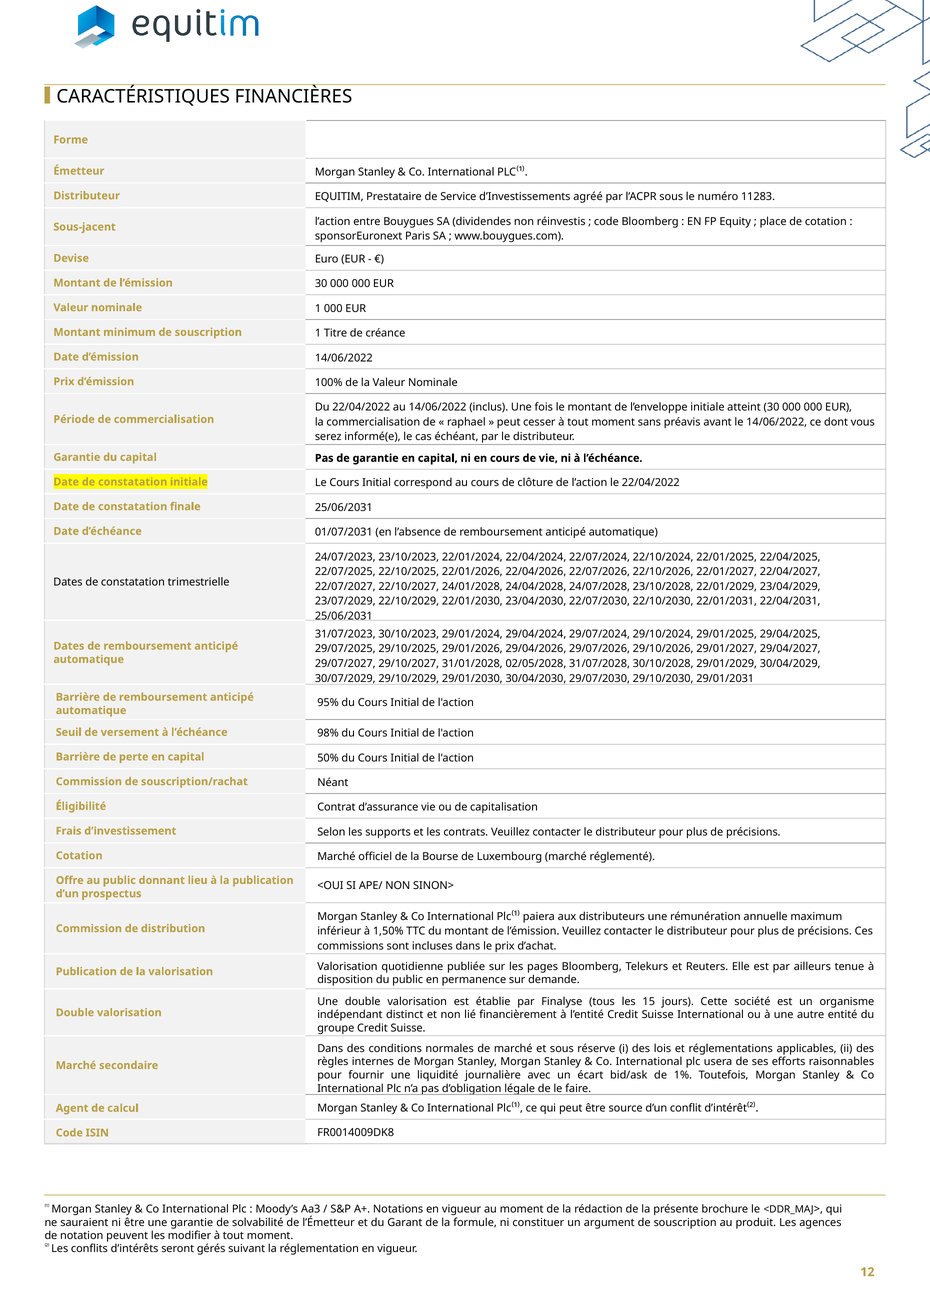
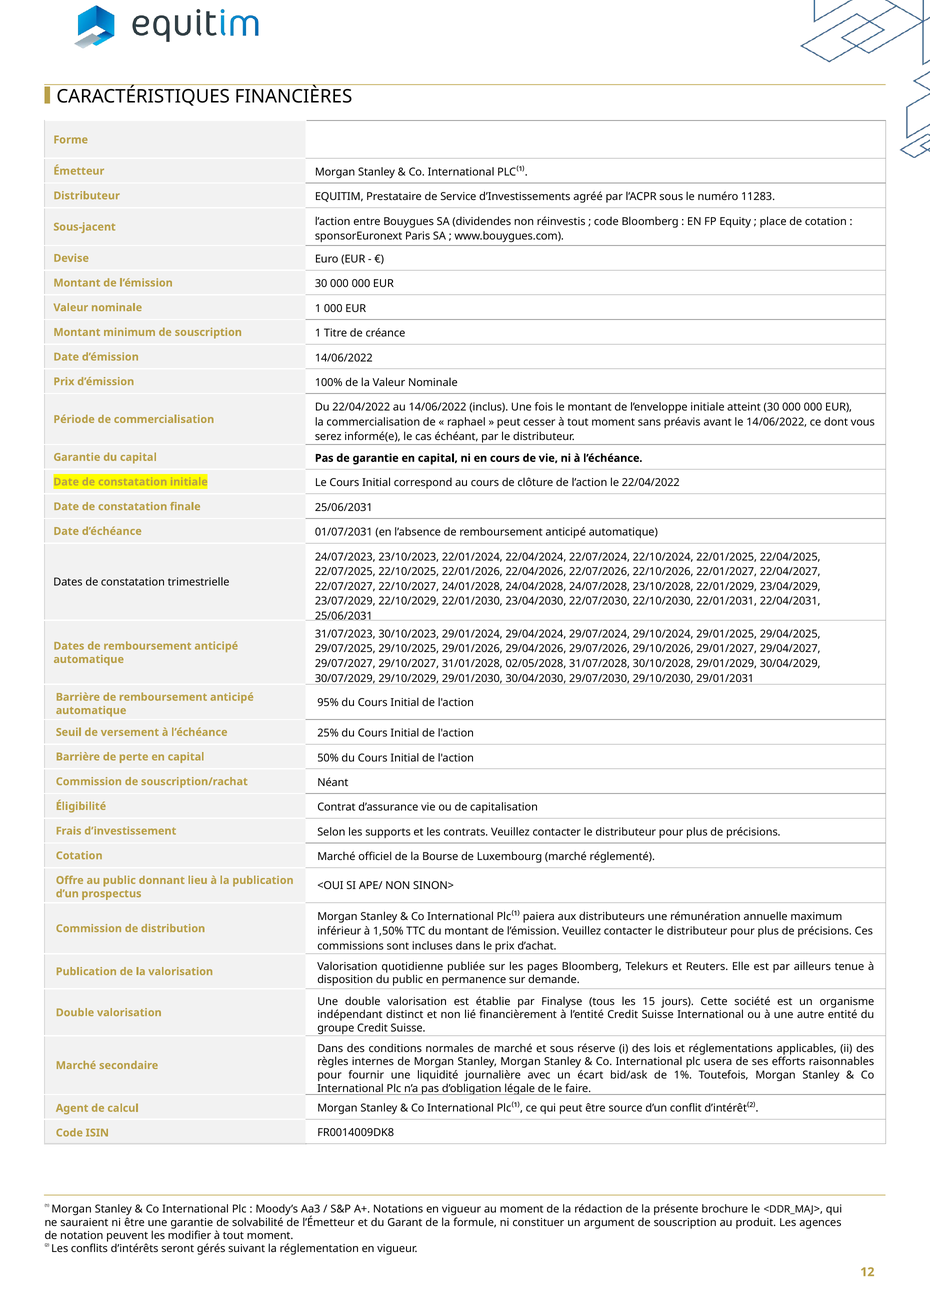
98%: 98% -> 25%
